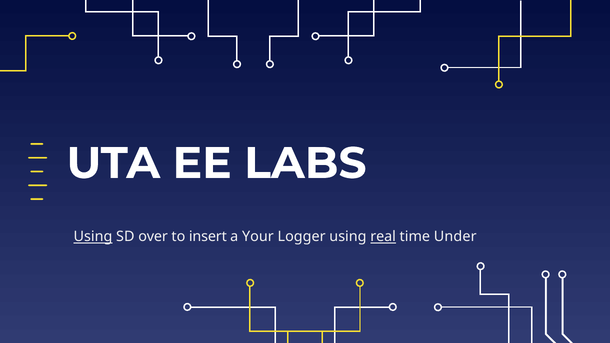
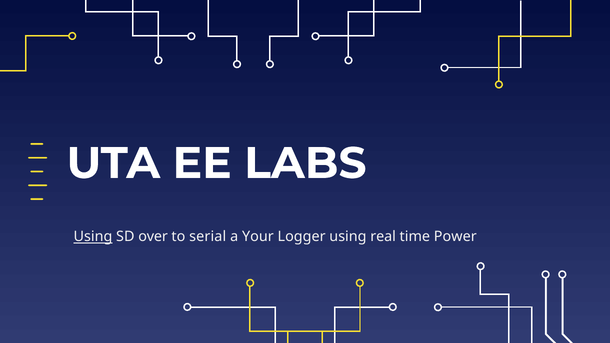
insert: insert -> serial
real underline: present -> none
Under: Under -> Power
